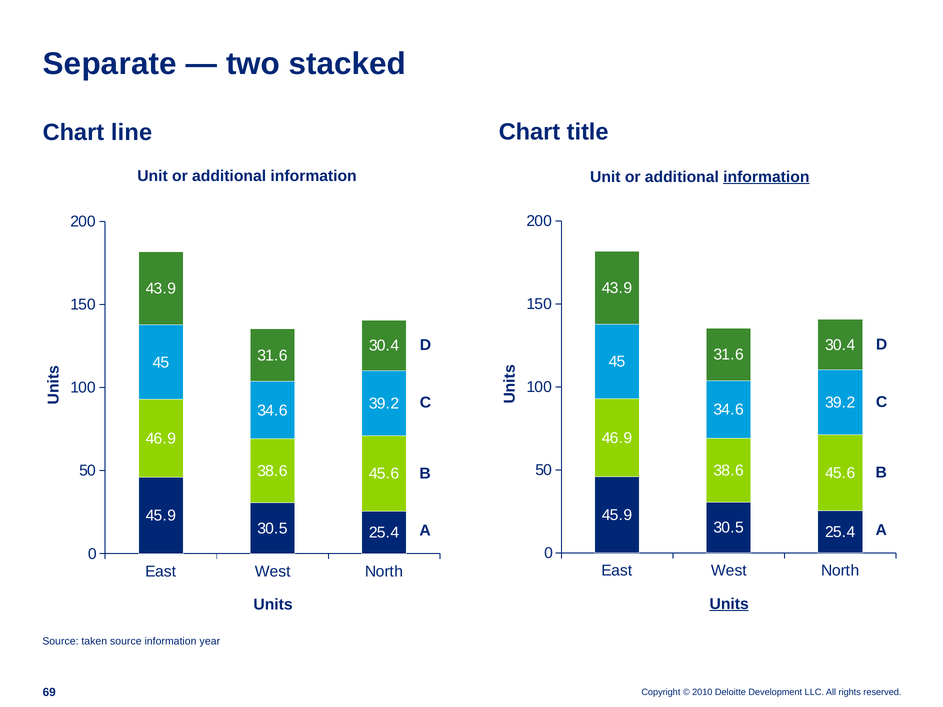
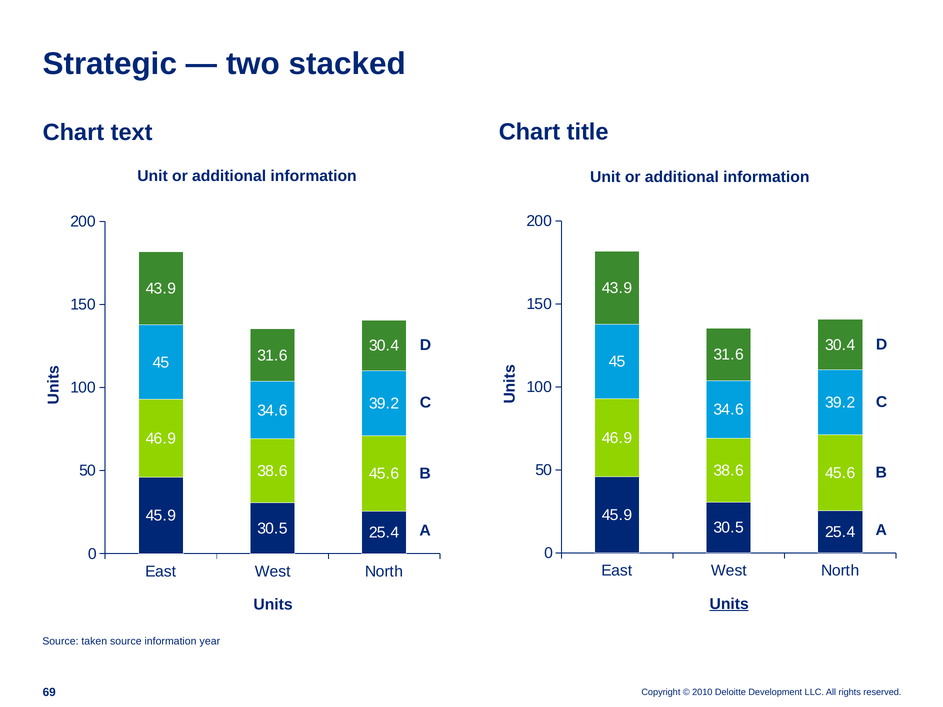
Separate: Separate -> Strategic
line: line -> text
information at (766, 177) underline: present -> none
